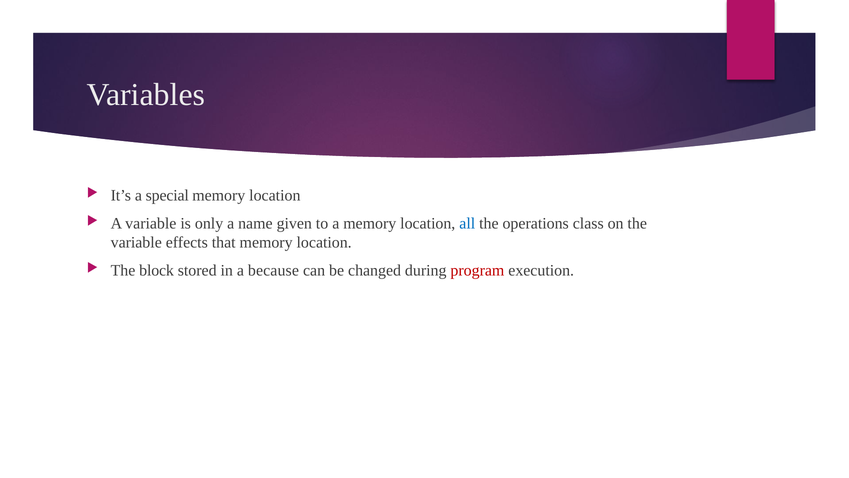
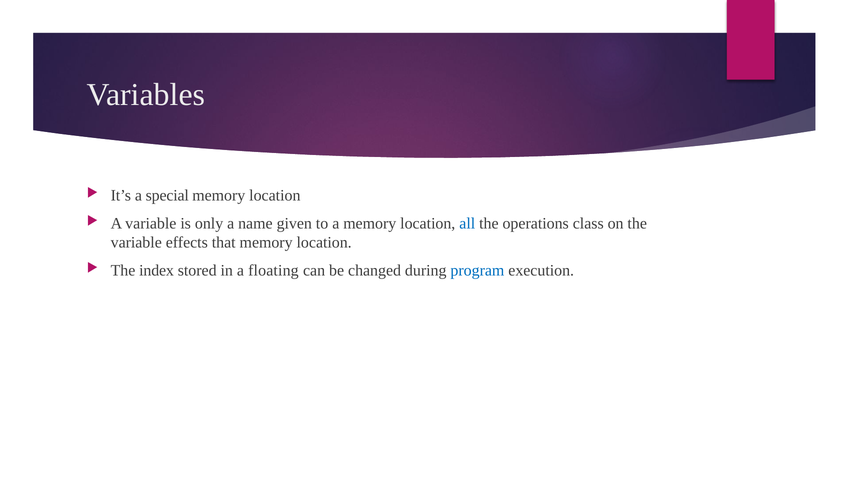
block: block -> index
because: because -> floating
program colour: red -> blue
